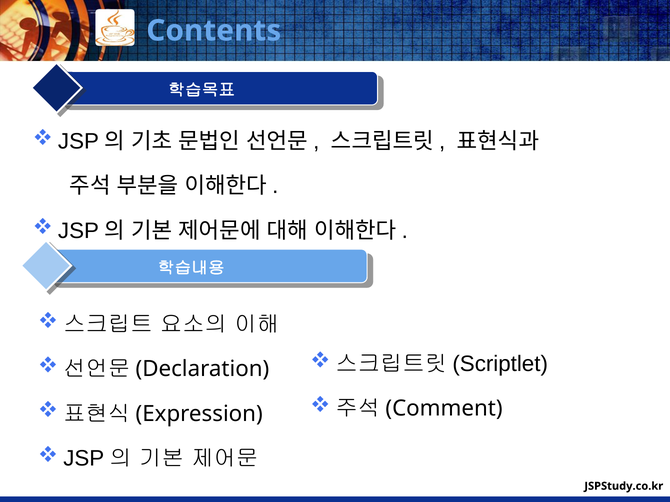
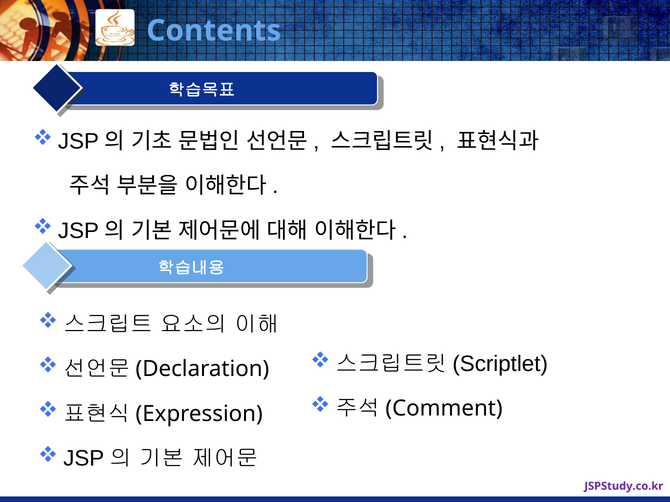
JSPStudy.co.kr colour: black -> purple
